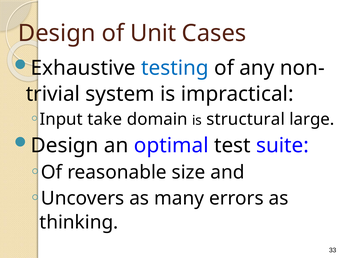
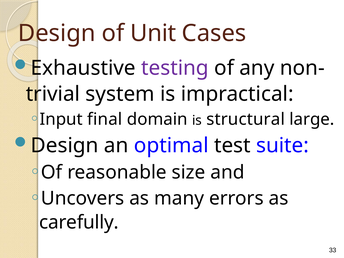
testing colour: blue -> purple
take: take -> final
thinking: thinking -> carefully
